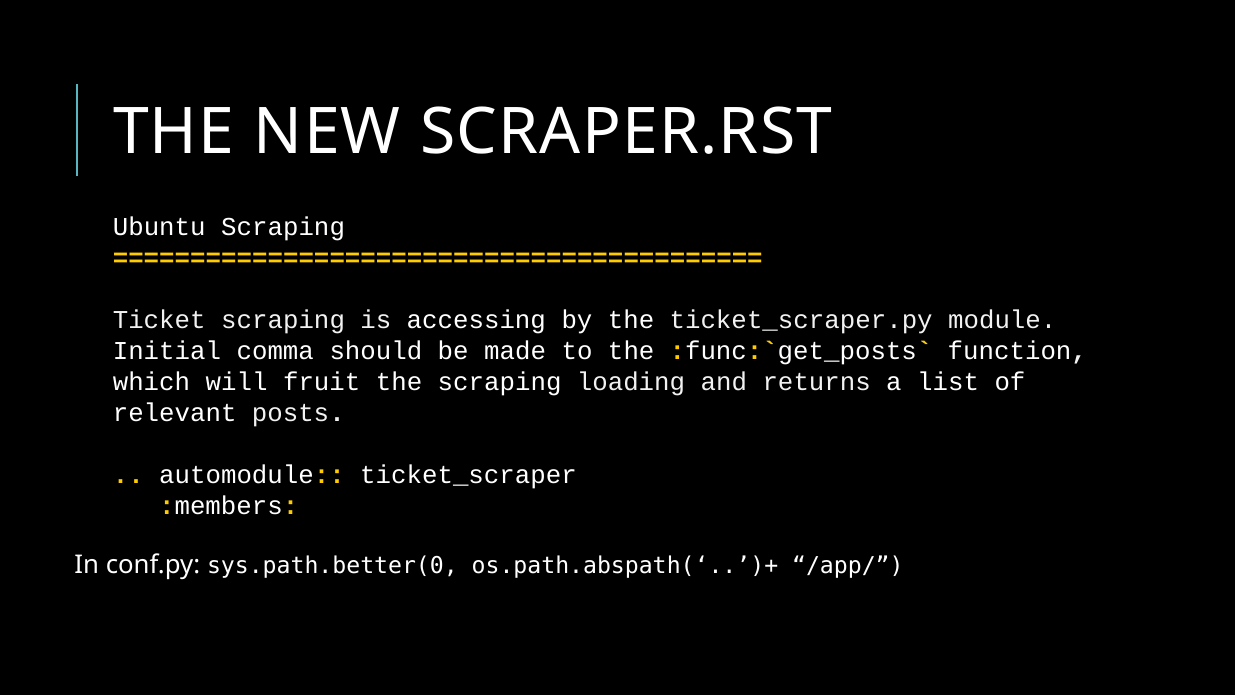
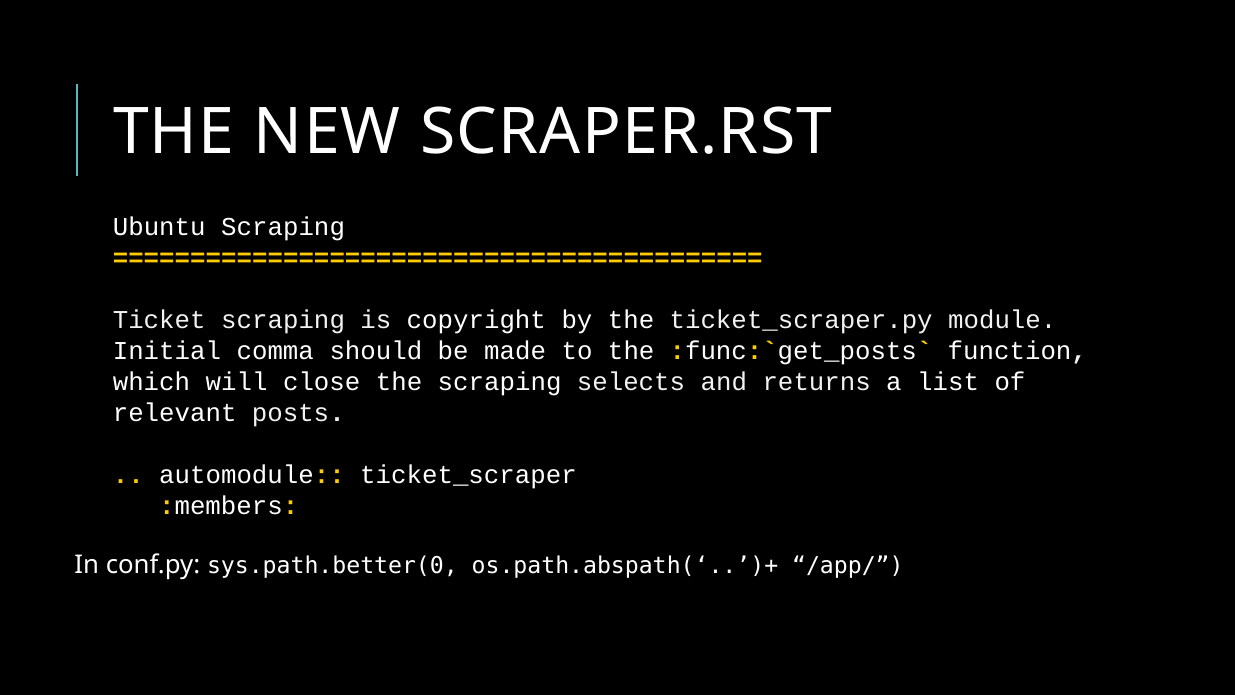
accessing: accessing -> copyright
fruit: fruit -> close
loading: loading -> selects
